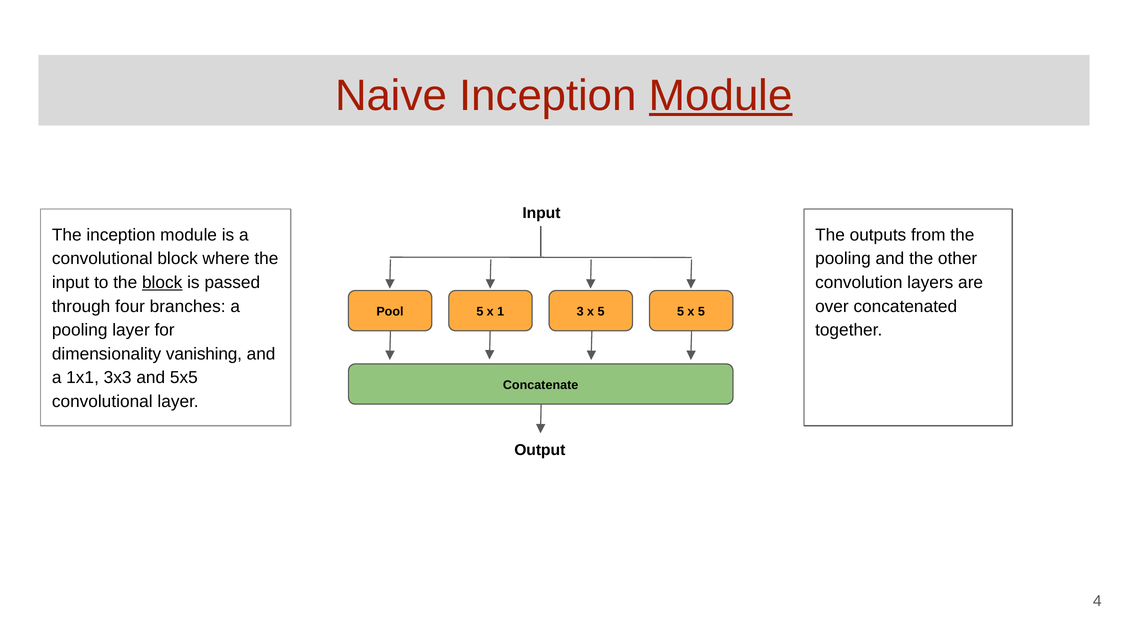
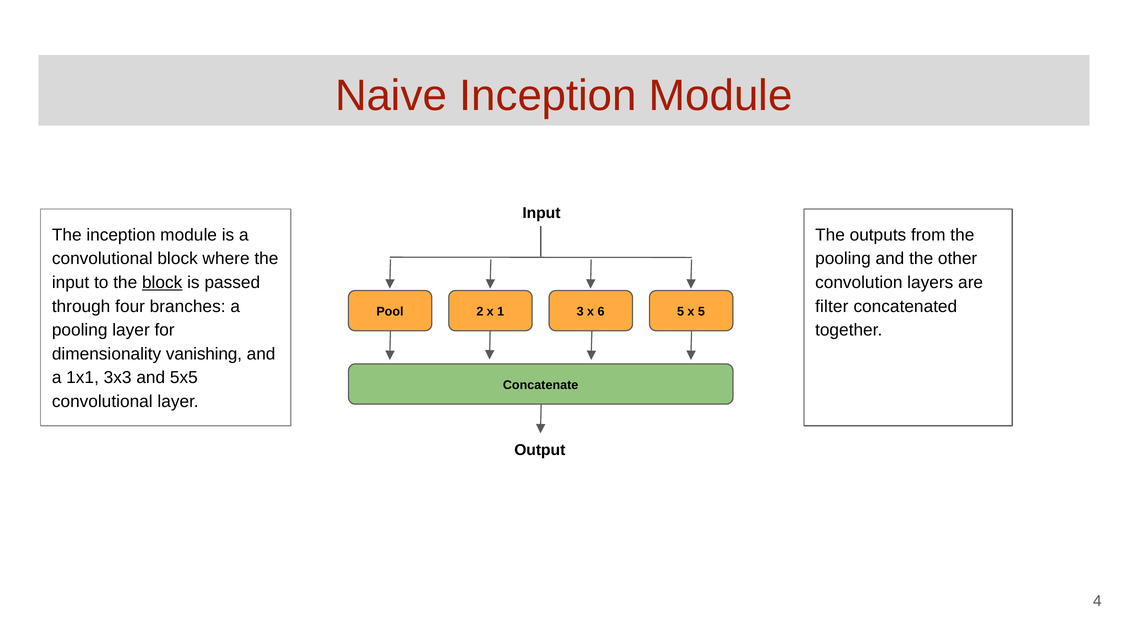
Module at (721, 96) underline: present -> none
over: over -> filter
Pool 5: 5 -> 2
3 x 5: 5 -> 6
